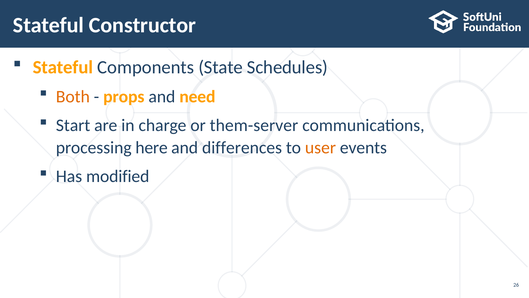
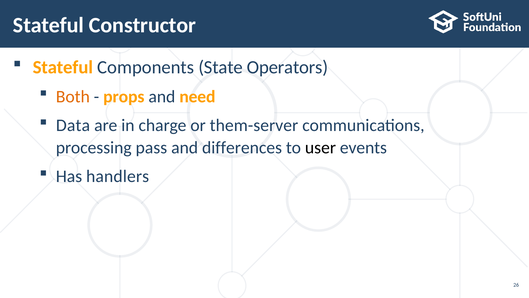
Schedules: Schedules -> Operators
Start: Start -> Data
here: here -> pass
user colour: orange -> black
modified: modified -> handlers
